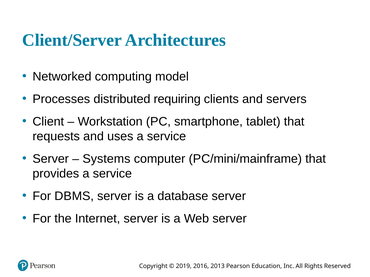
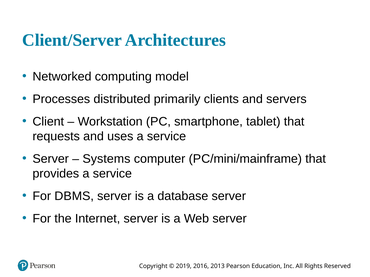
requiring: requiring -> primarily
